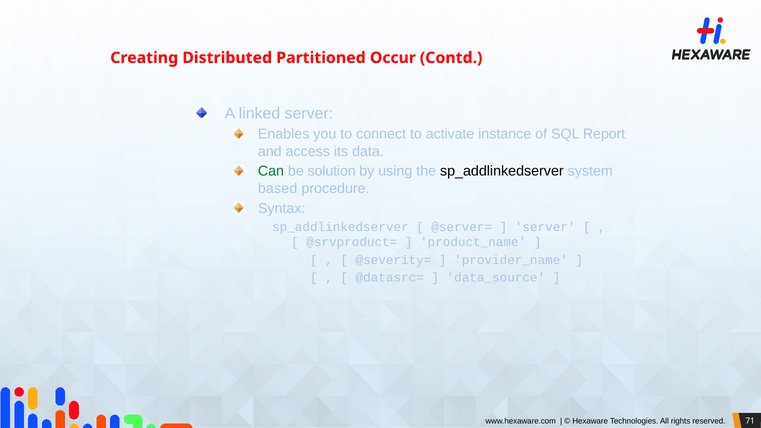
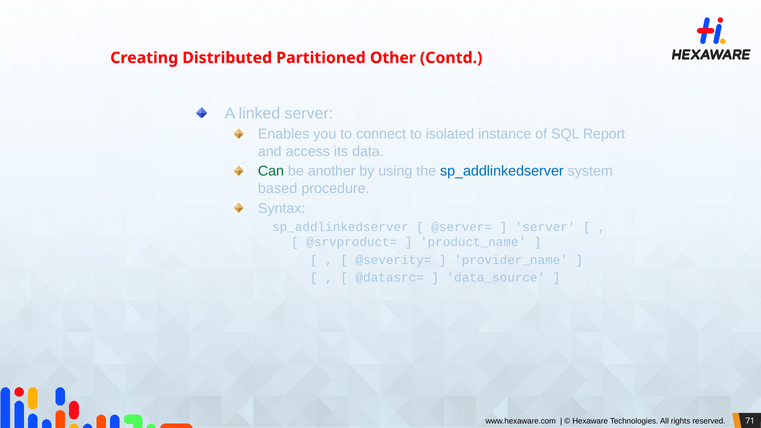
Occur: Occur -> Other
activate: activate -> isolated
solution: solution -> another
sp_addlinkedserver at (502, 171) colour: black -> blue
